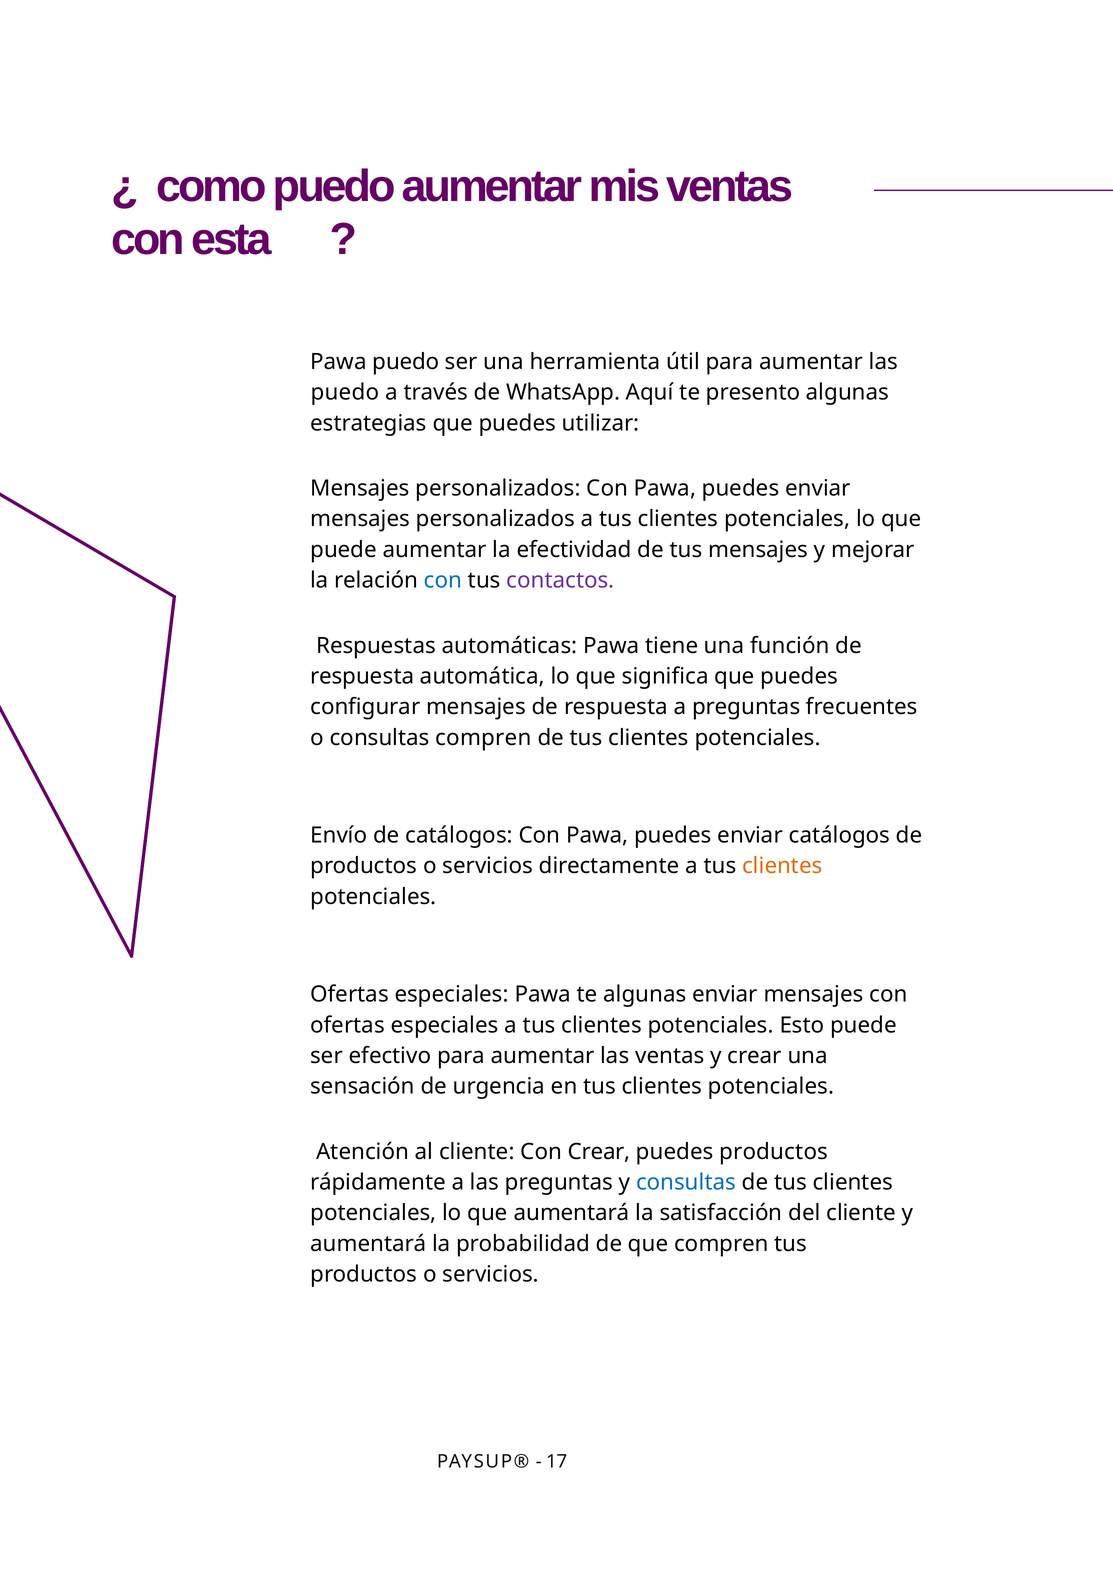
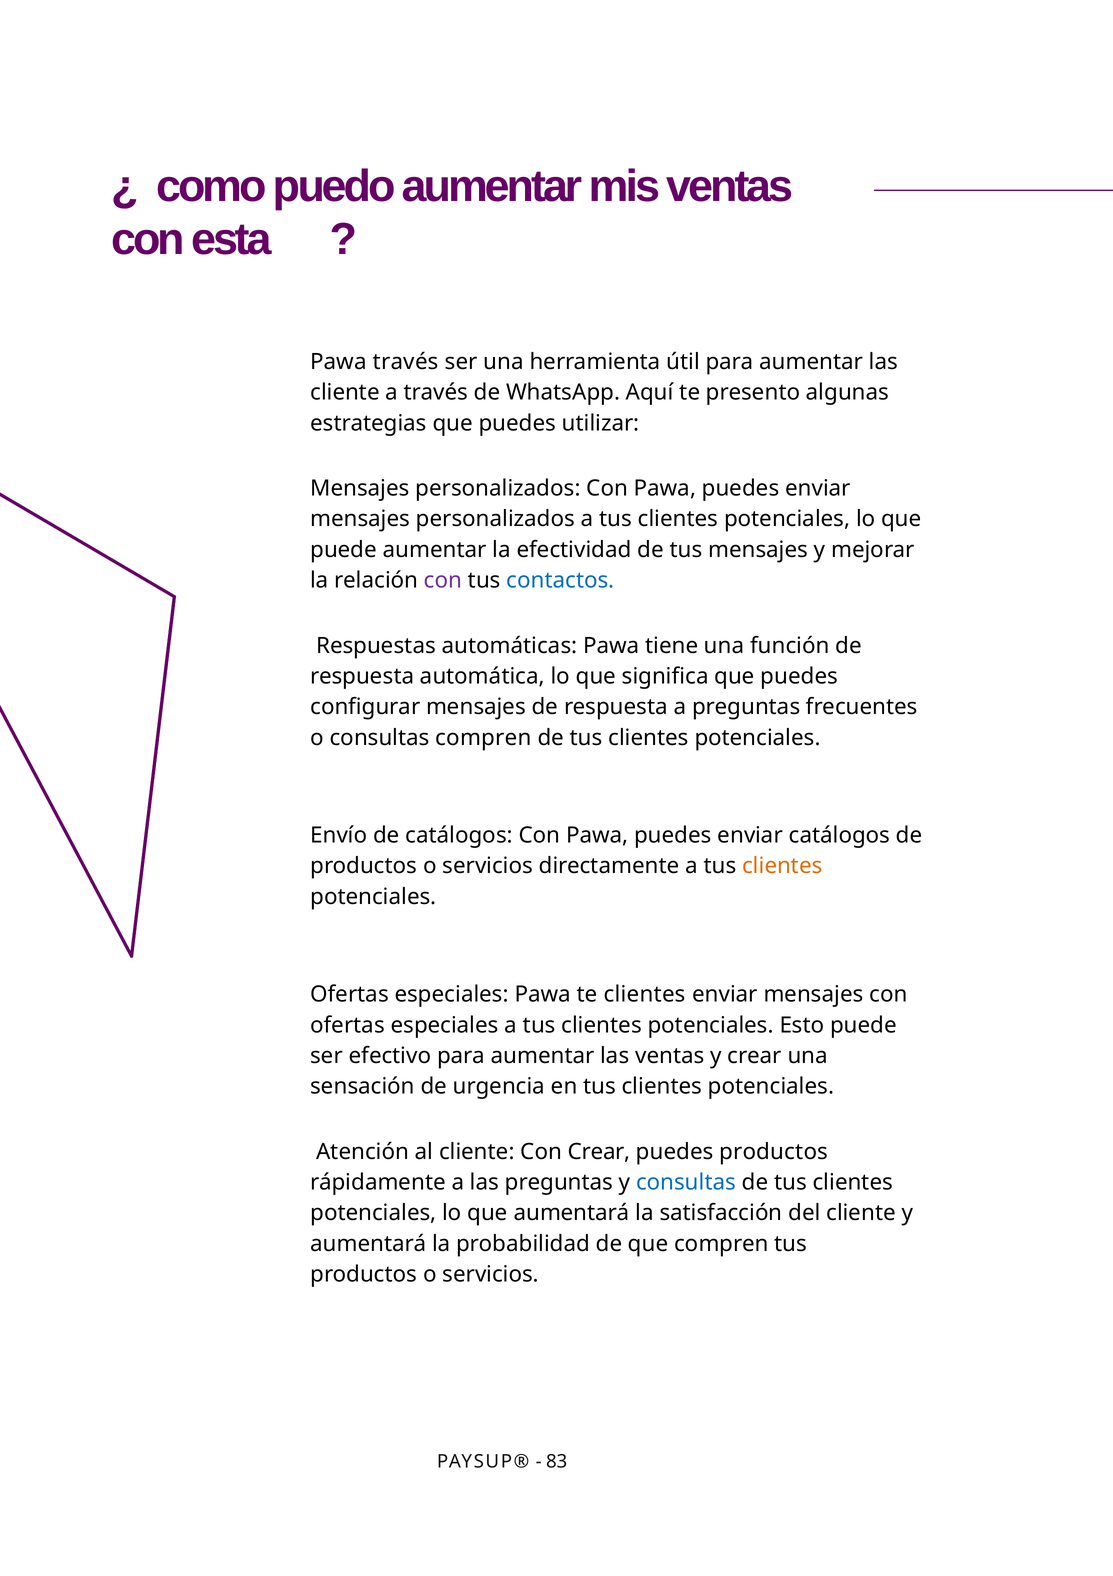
Pawa puedo: puedo -> través
puedo at (345, 393): puedo -> cliente
con at (443, 580) colour: blue -> purple
contactos colour: purple -> blue
te algunas: algunas -> clientes
17: 17 -> 83
